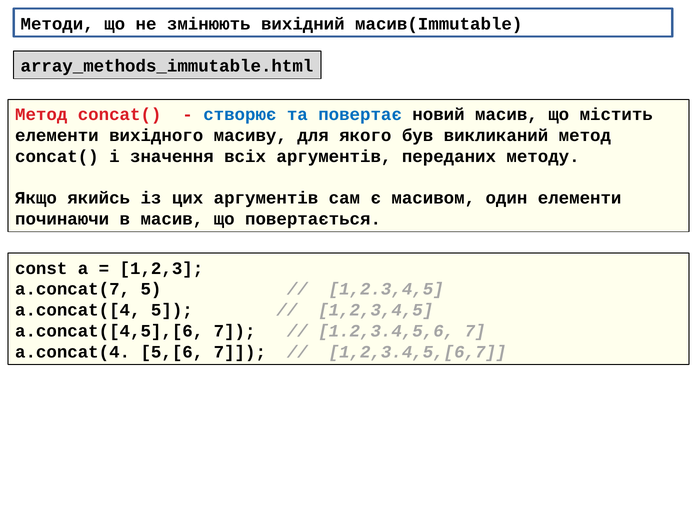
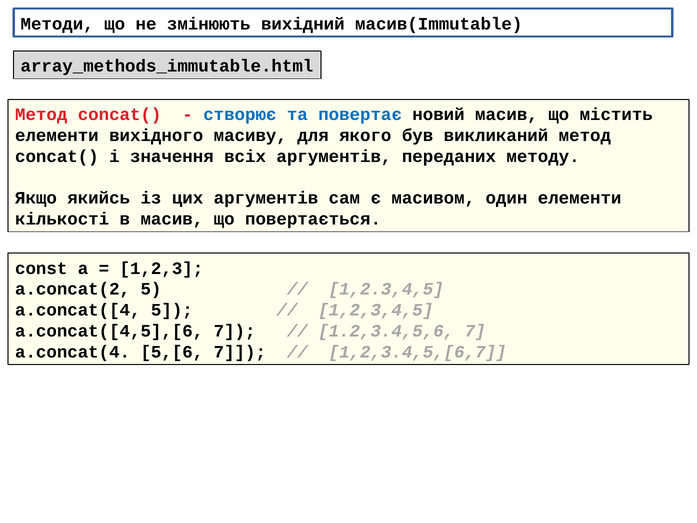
починаючи: починаючи -> кількості
a.concat(7: a.concat(7 -> a.concat(2
